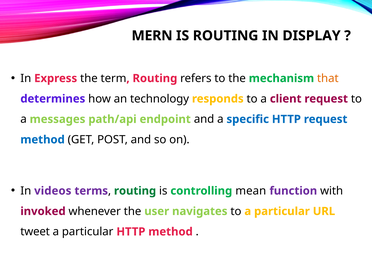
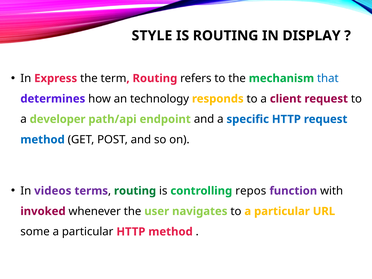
MERN: MERN -> STYLE
that colour: orange -> blue
messages: messages -> developer
mean: mean -> repos
tweet: tweet -> some
